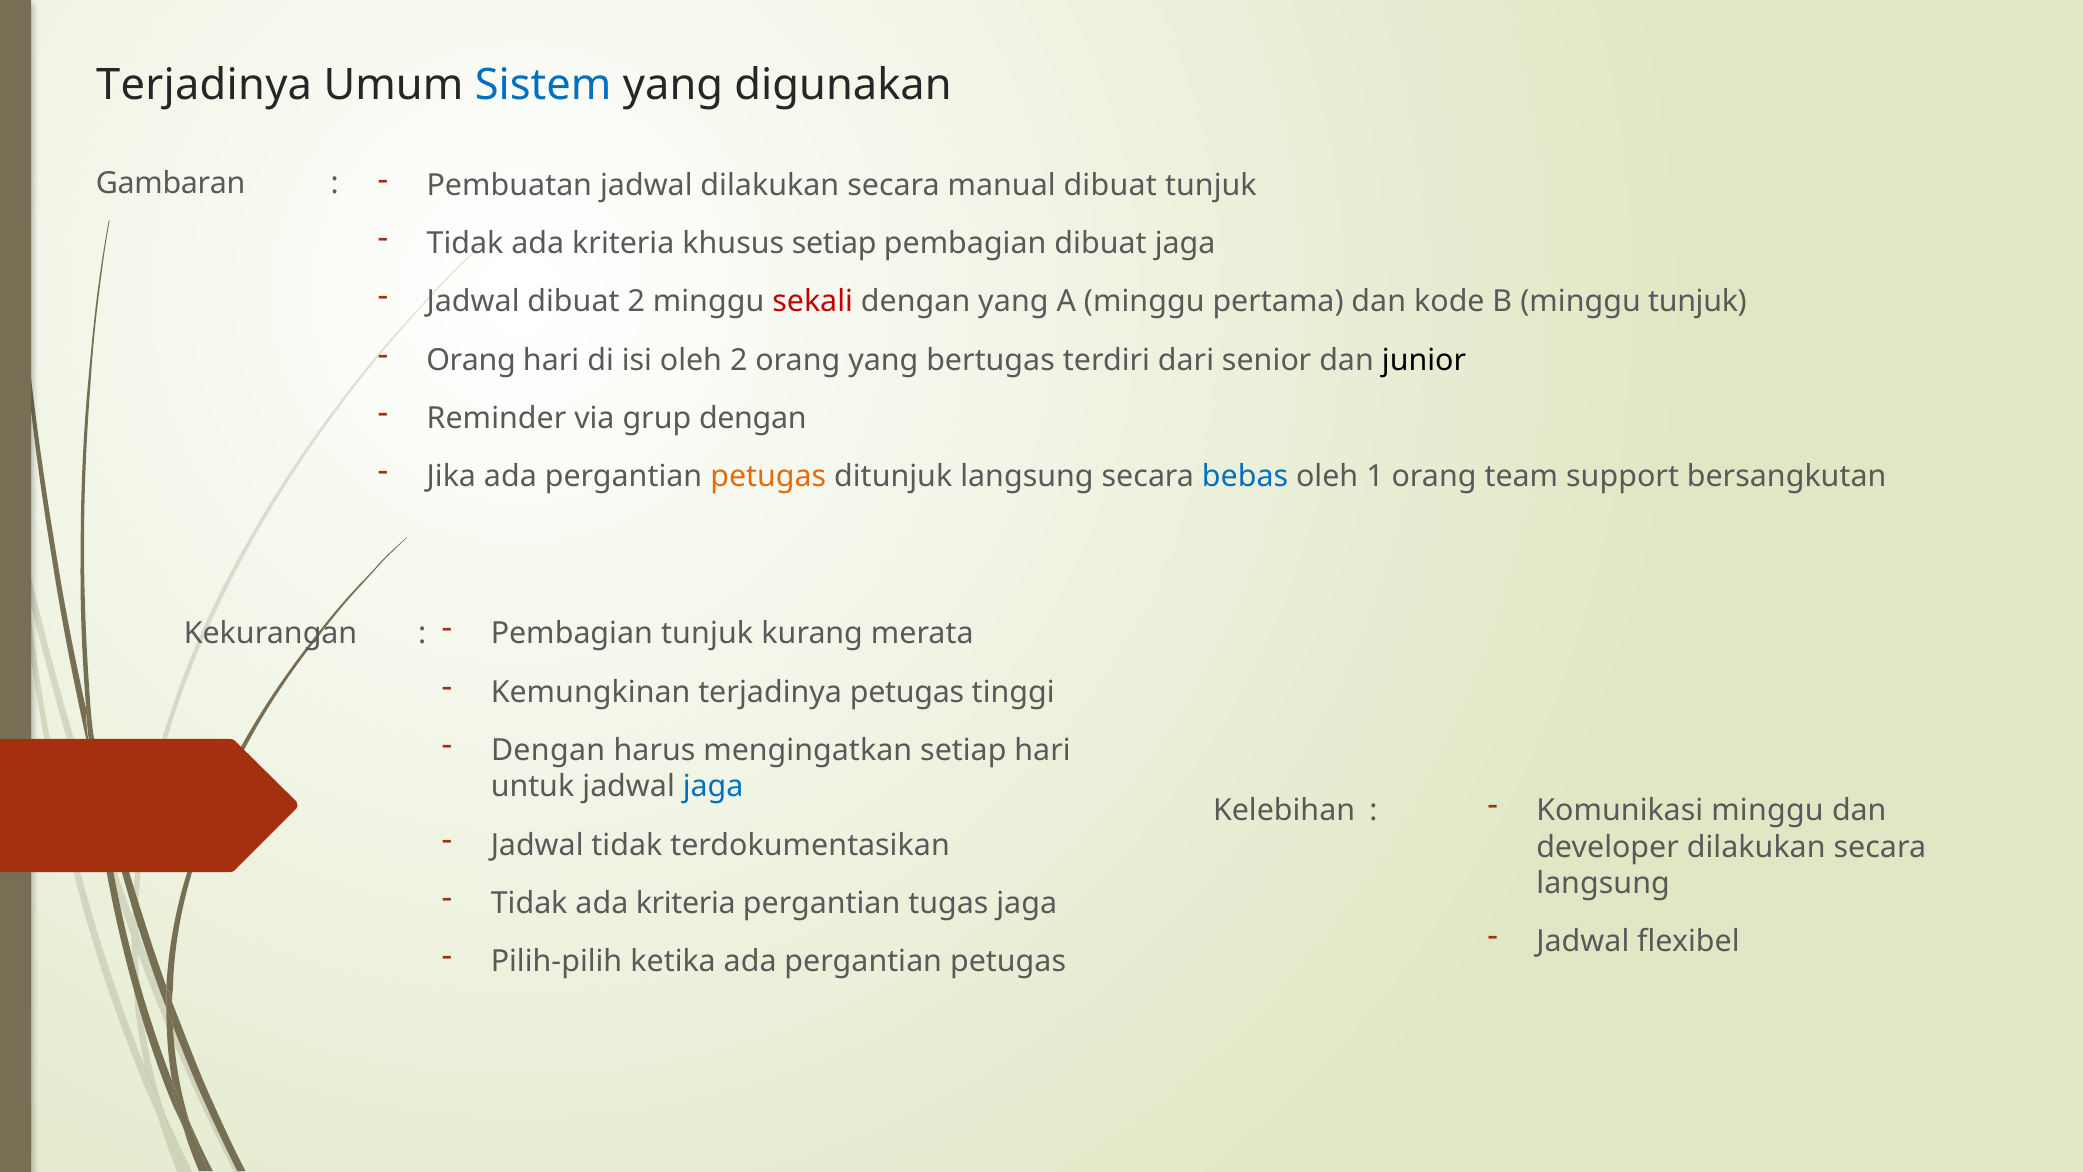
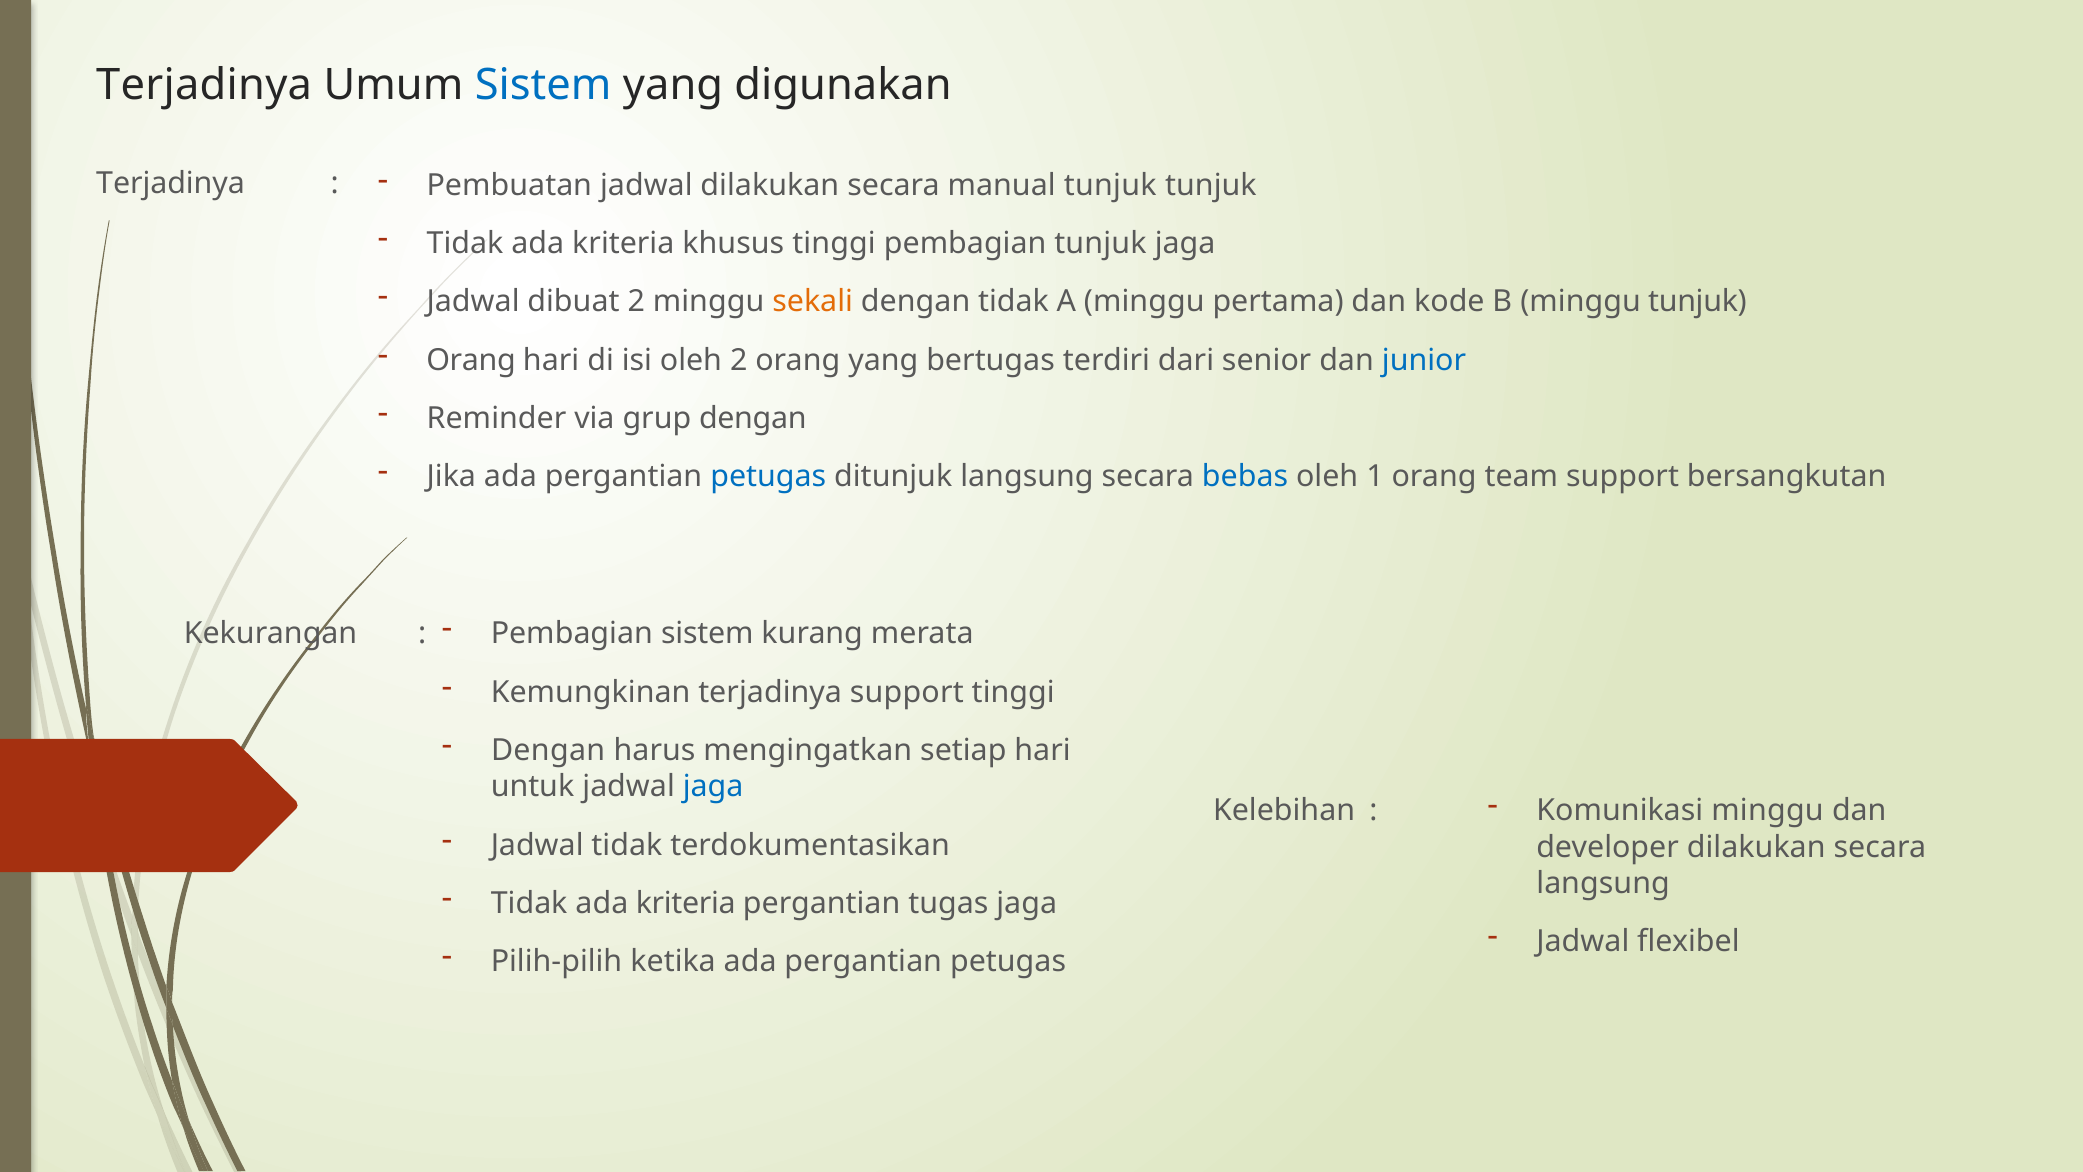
Gambaran at (171, 184): Gambaran -> Terjadinya
manual dibuat: dibuat -> tunjuk
khusus setiap: setiap -> tinggi
pembagian dibuat: dibuat -> tunjuk
sekali colour: red -> orange
dengan yang: yang -> tidak
junior colour: black -> blue
petugas at (768, 476) colour: orange -> blue
Pembagian tunjuk: tunjuk -> sistem
terjadinya petugas: petugas -> support
